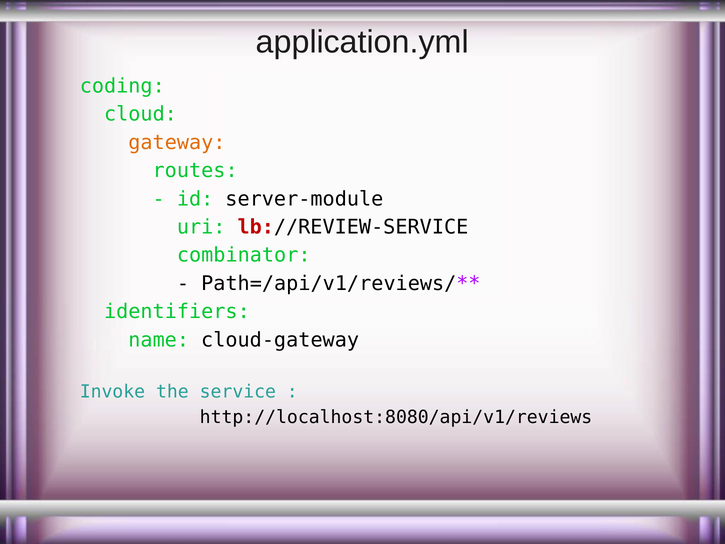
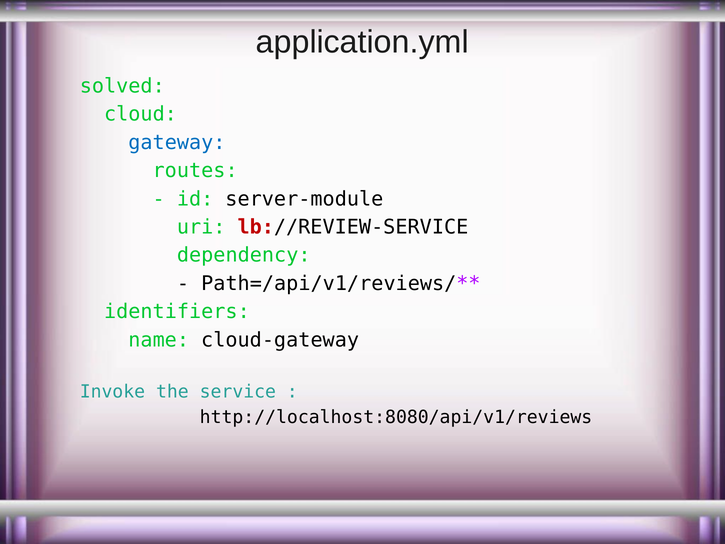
coding: coding -> solved
gateway colour: orange -> blue
combinator: combinator -> dependency
